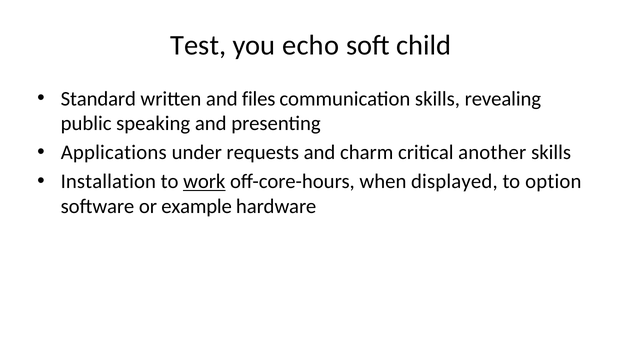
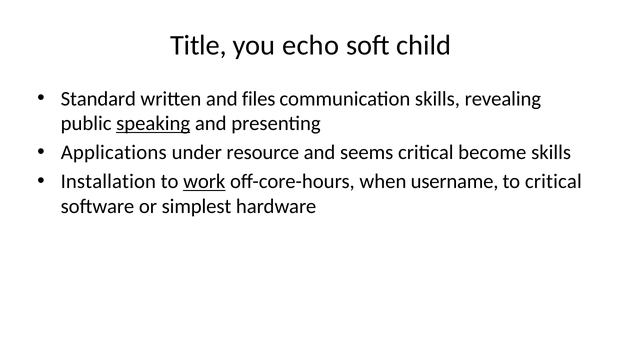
Test: Test -> Title
speaking underline: none -> present
requests: requests -> resource
charm: charm -> seems
another: another -> become
displayed: displayed -> username
to option: option -> critical
example: example -> simplest
